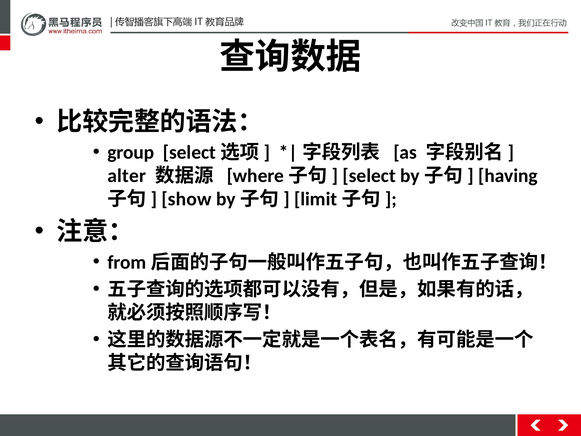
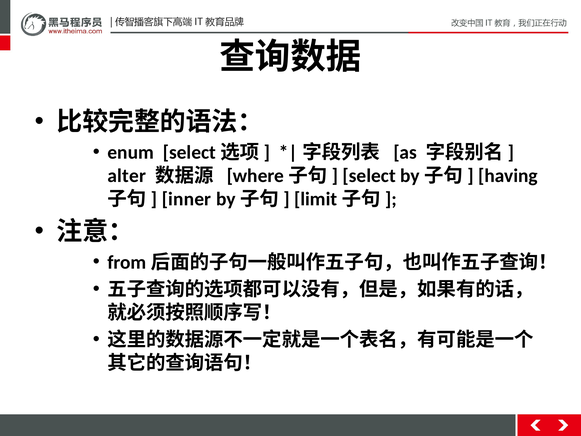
group: group -> enum
show: show -> inner
